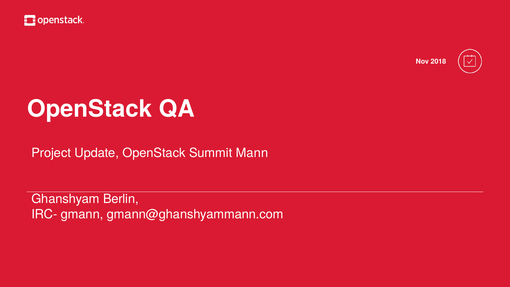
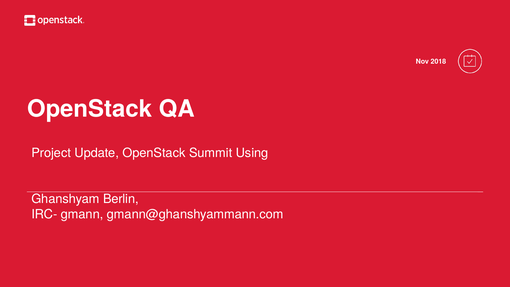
Mann: Mann -> Using
